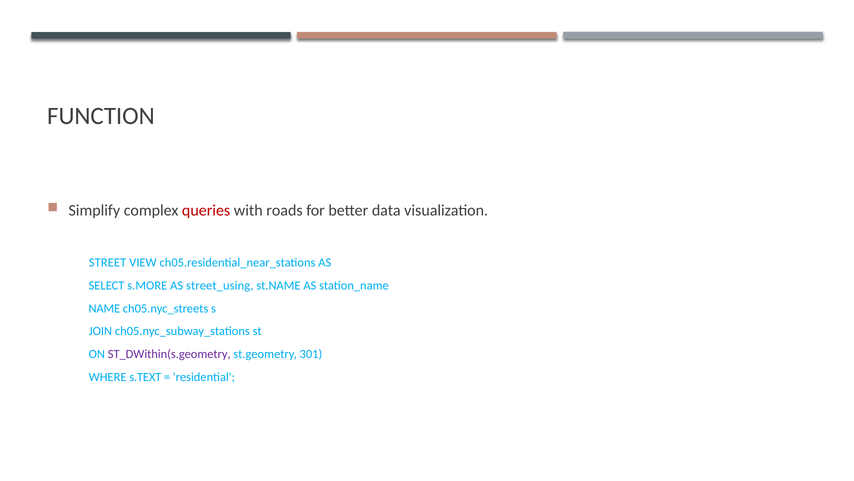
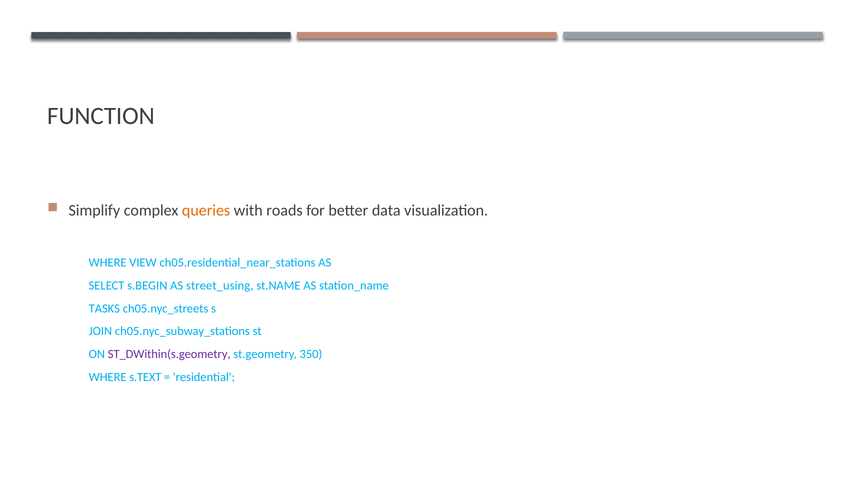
queries colour: red -> orange
STREET at (108, 263): STREET -> WHERE
s.MORE: s.MORE -> s.BEGIN
NAME: NAME -> TASKS
301: 301 -> 350
